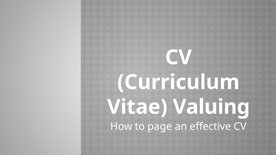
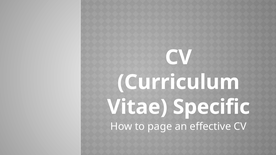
Valuing: Valuing -> Specific
